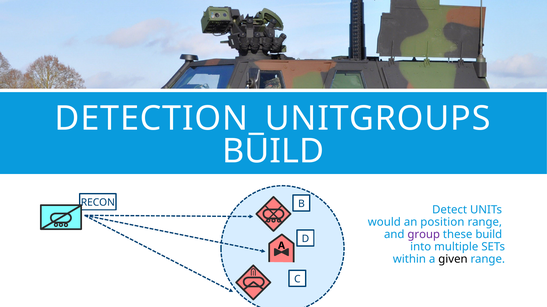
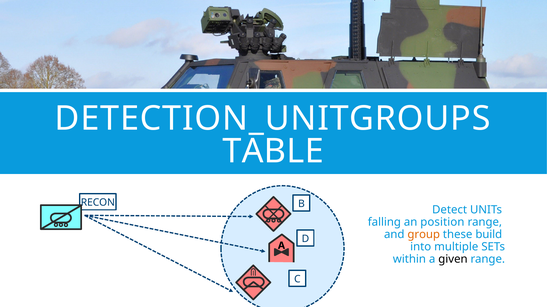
BUILD at (273, 152): BUILD -> TABLE
would: would -> falling
group colour: purple -> orange
